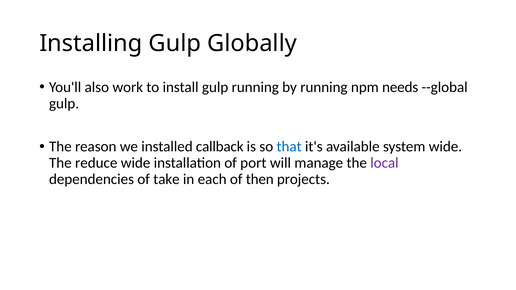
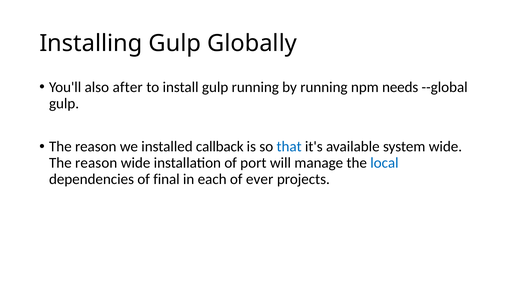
work: work -> after
reduce at (96, 163): reduce -> reason
local colour: purple -> blue
take: take -> final
then: then -> ever
